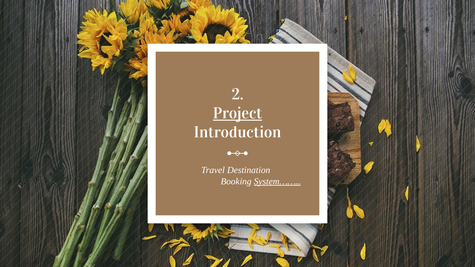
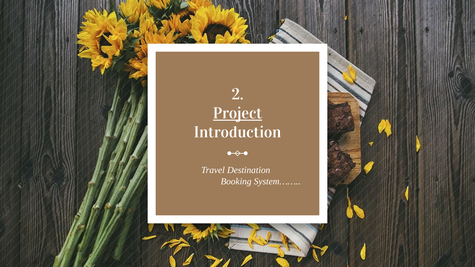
System…… underline: present -> none
